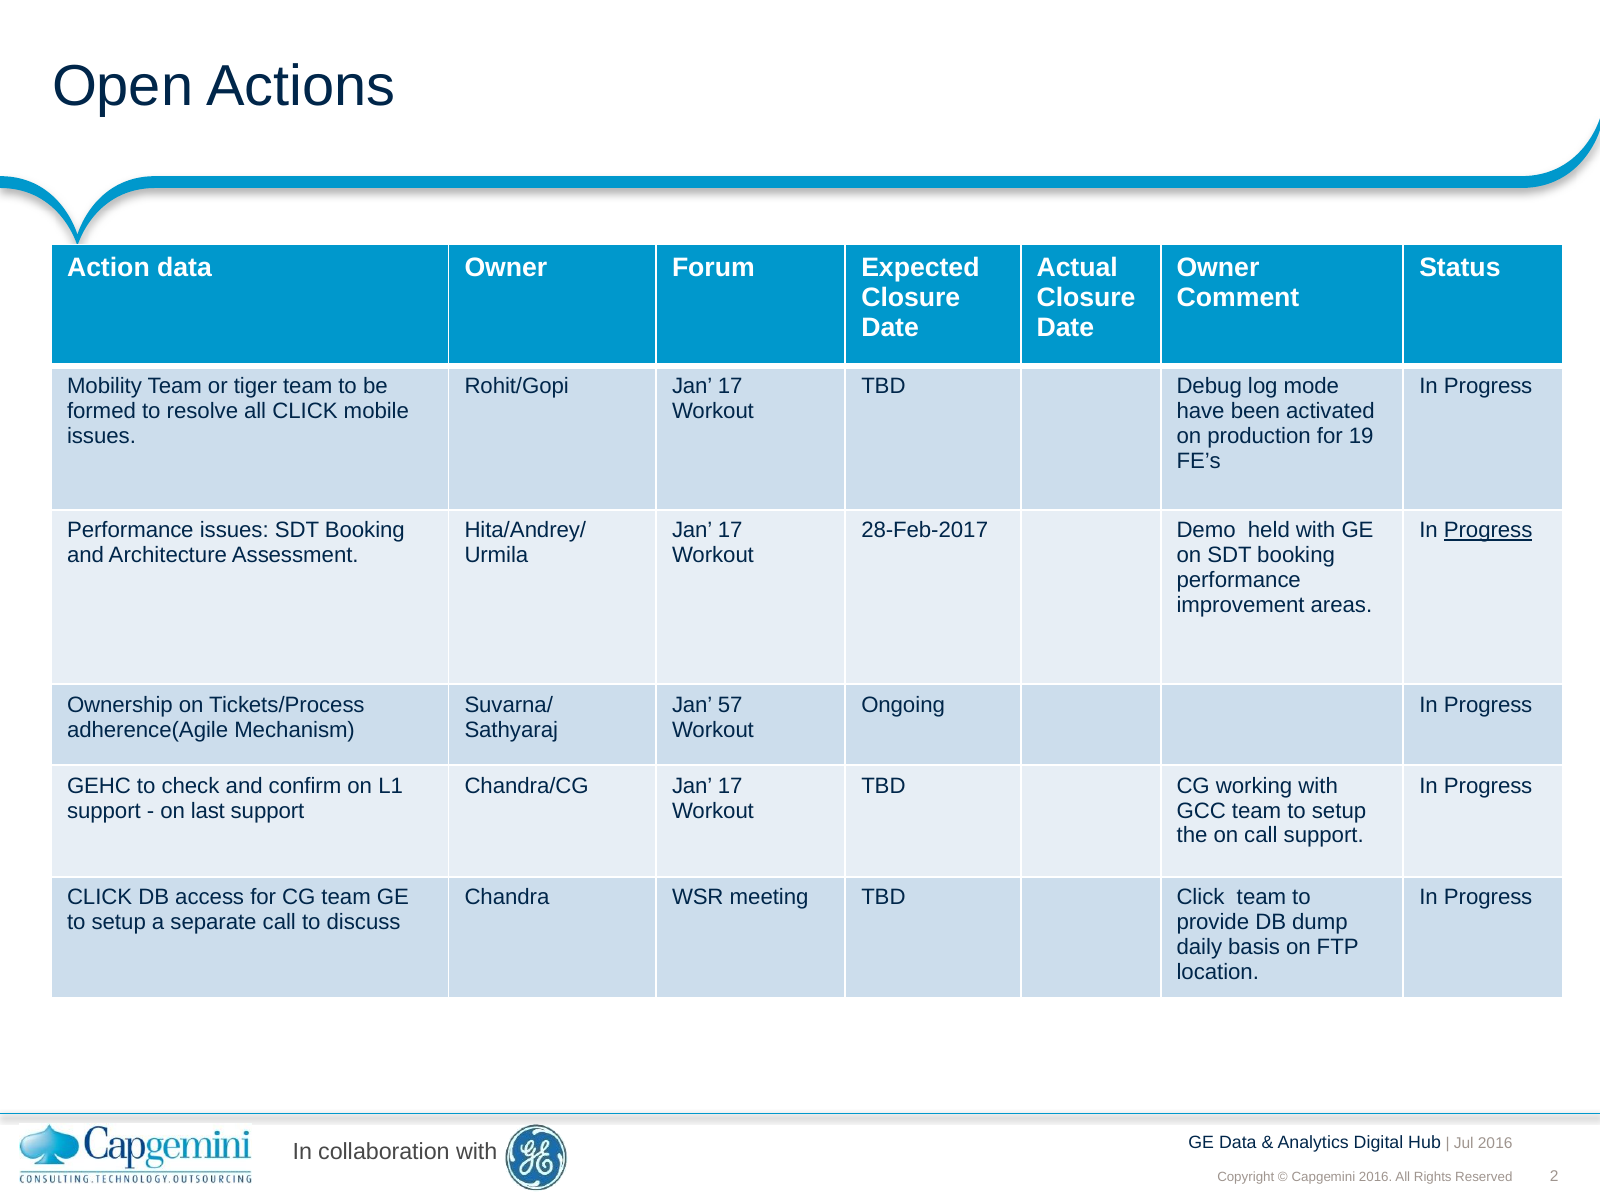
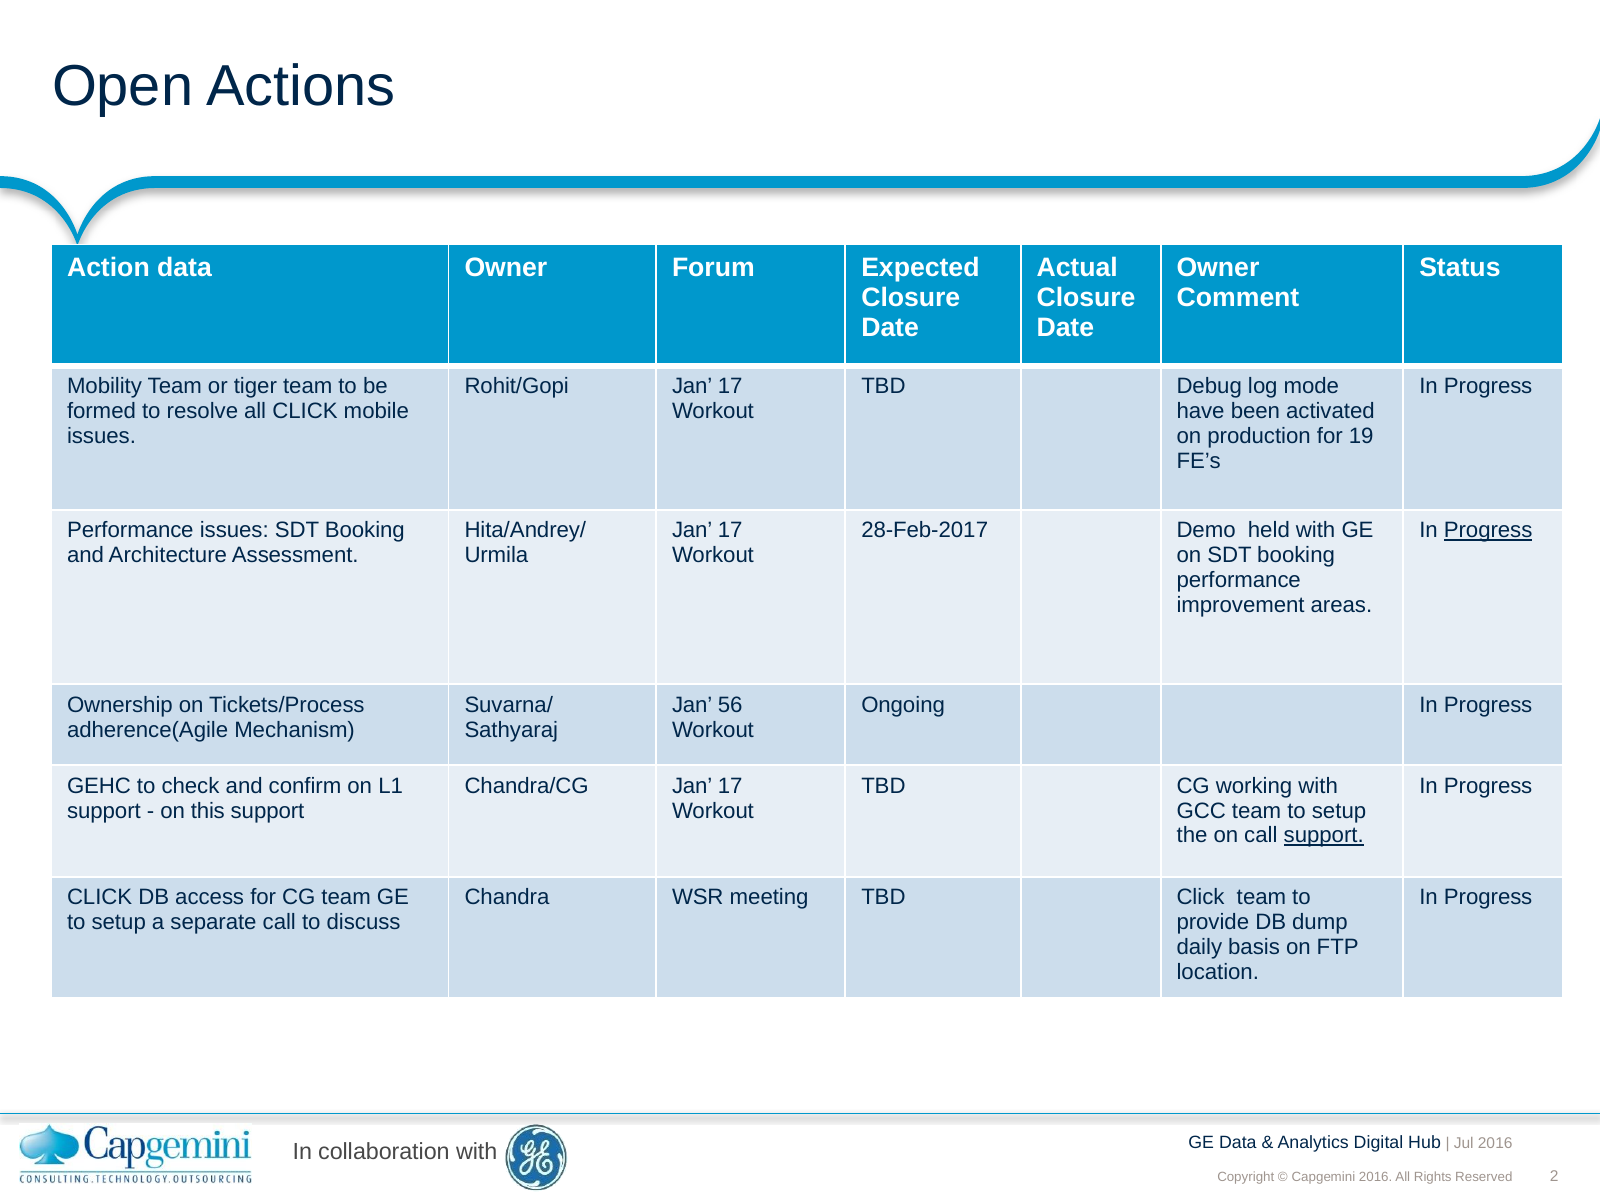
57: 57 -> 56
last: last -> this
support at (1324, 835) underline: none -> present
